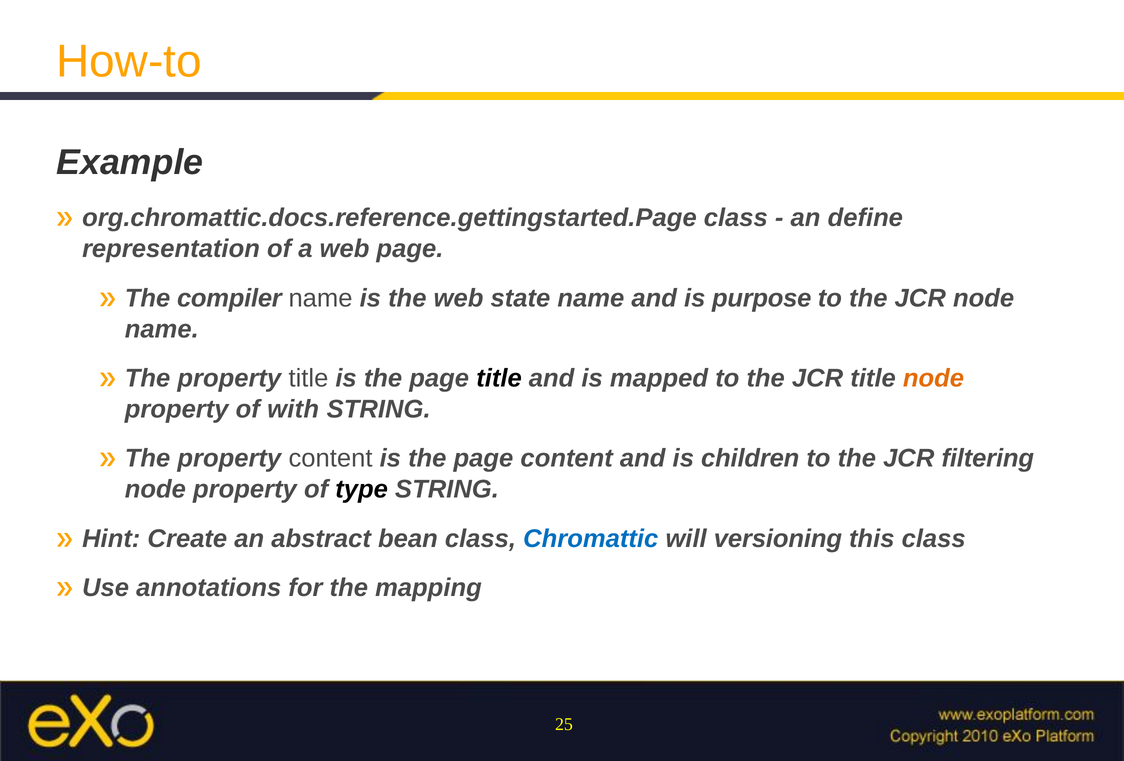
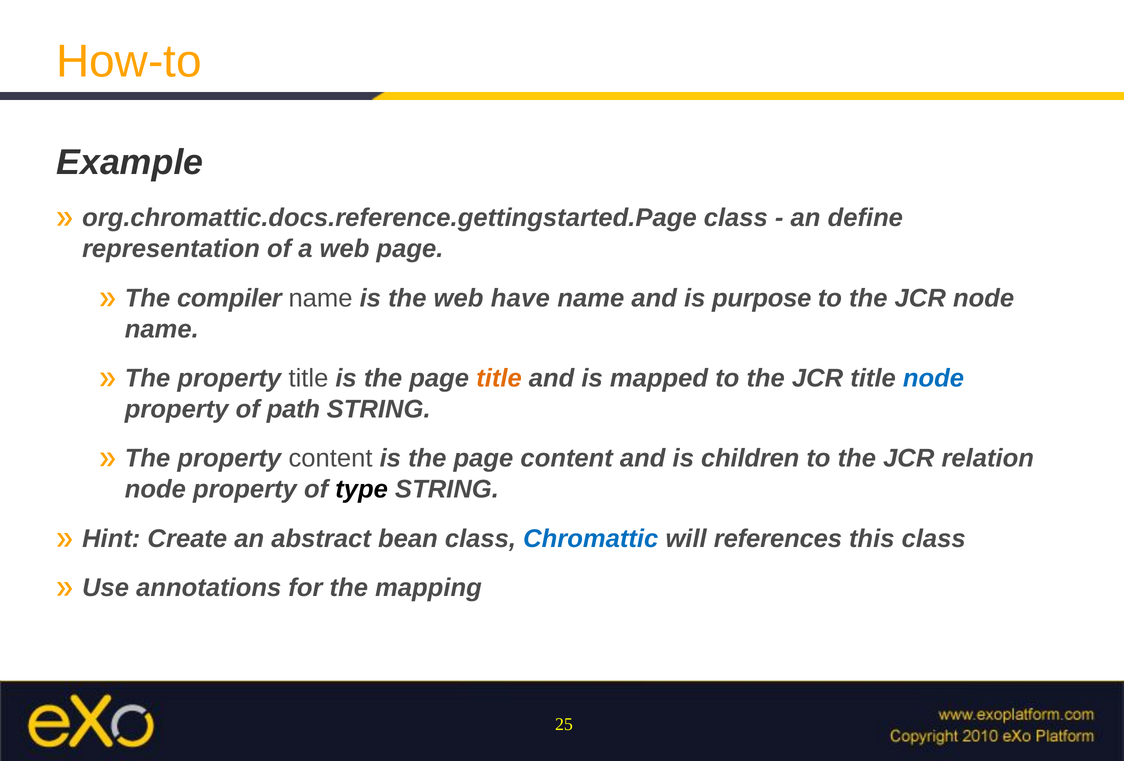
state: state -> have
title at (499, 378) colour: black -> orange
node at (934, 378) colour: orange -> blue
with: with -> path
filtering: filtering -> relation
versioning: versioning -> references
